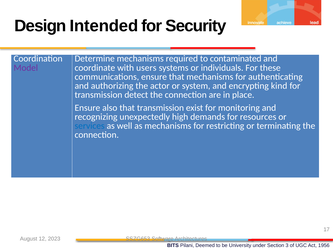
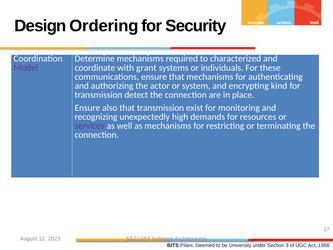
Intended: Intended -> Ordering
contaminated: contaminated -> characterized
users: users -> grant
services colour: blue -> purple
